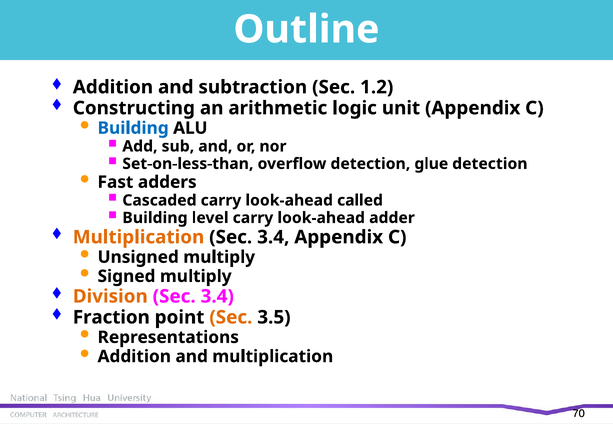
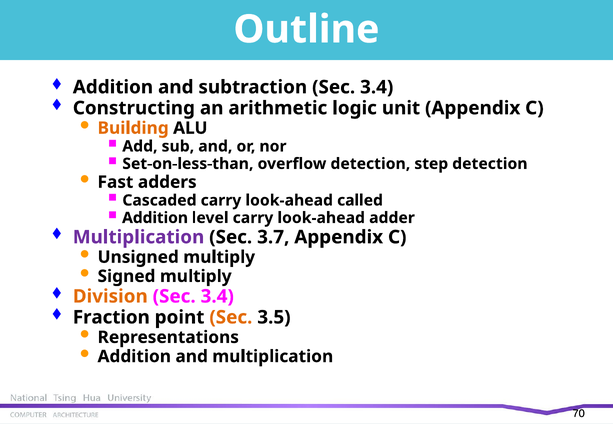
subtraction Sec 1.2: 1.2 -> 3.4
Building at (133, 128) colour: blue -> orange
glue: glue -> step
Building at (155, 218): Building -> Addition
Multiplication at (139, 237) colour: orange -> purple
3.4 at (273, 237): 3.4 -> 3.7
